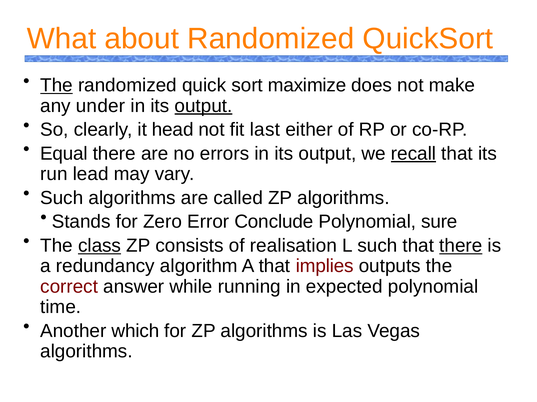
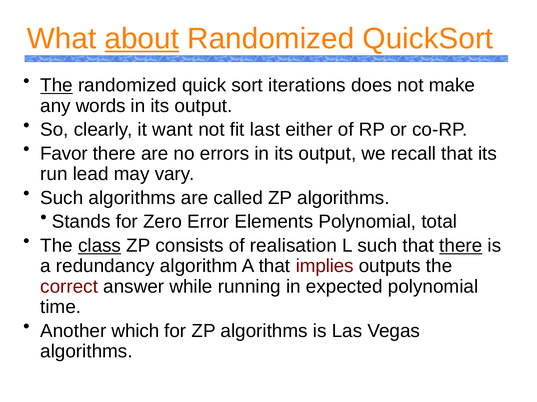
about underline: none -> present
maximize: maximize -> iterations
under: under -> words
output at (203, 106) underline: present -> none
head: head -> want
Equal: Equal -> Favor
recall underline: present -> none
Conclude: Conclude -> Elements
sure: sure -> total
